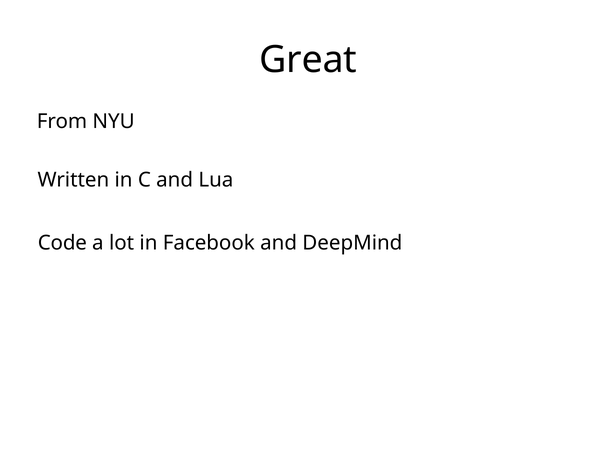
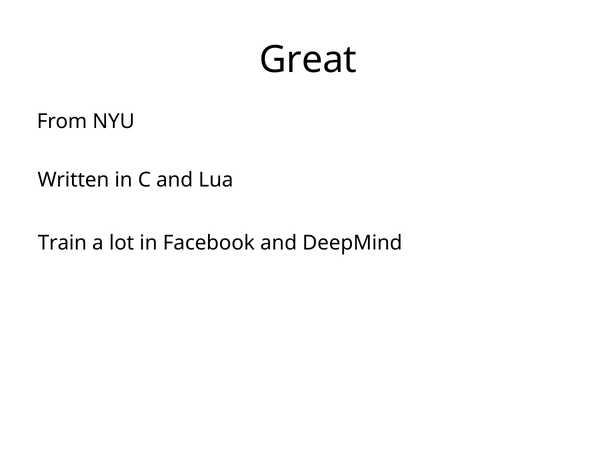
Code: Code -> Train
